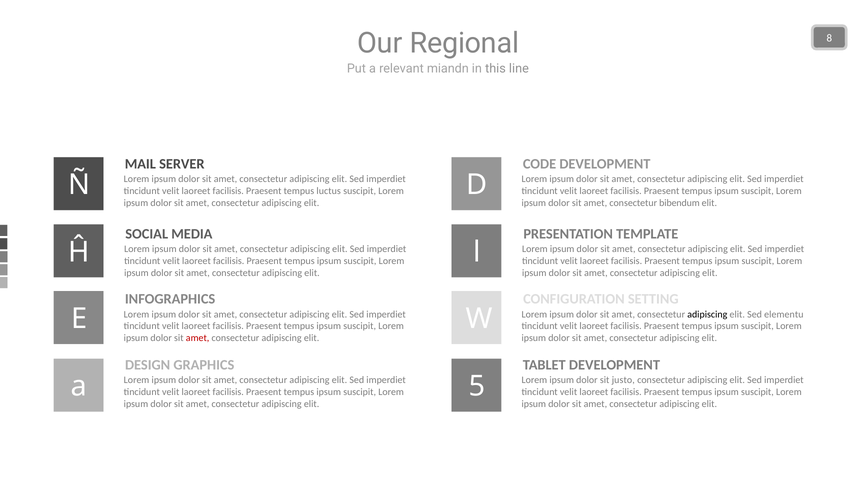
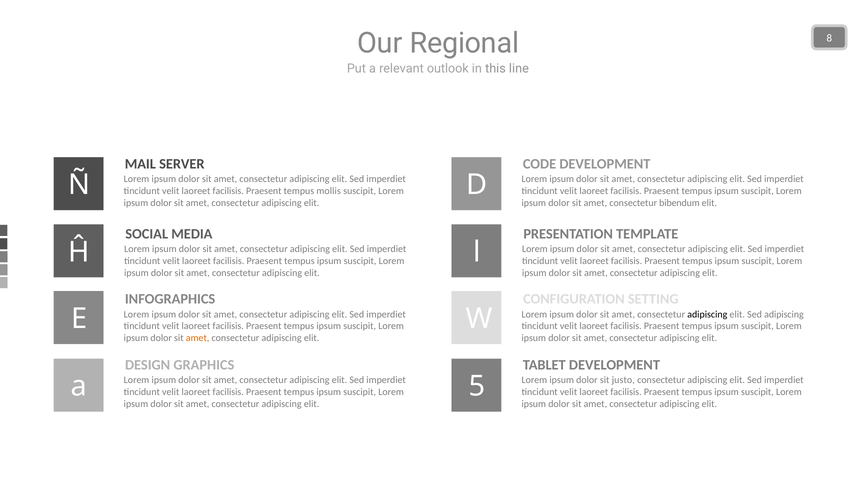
miandn: miandn -> outlook
luctus: luctus -> mollis
Sed elementu: elementu -> adipiscing
amet at (198, 338) colour: red -> orange
